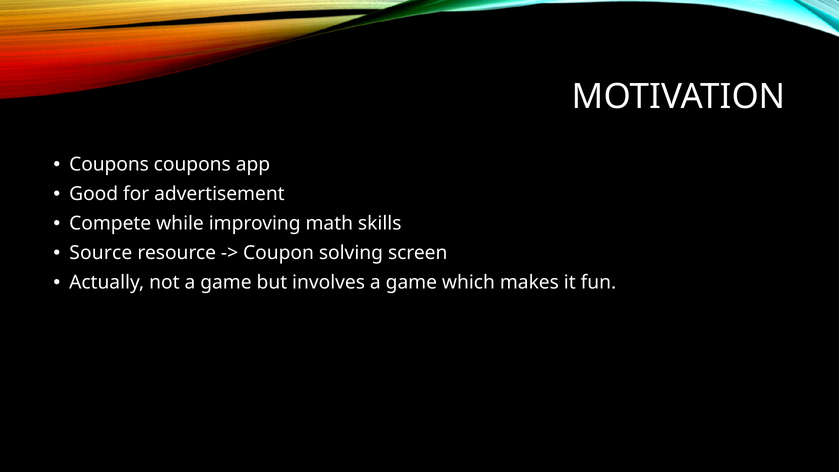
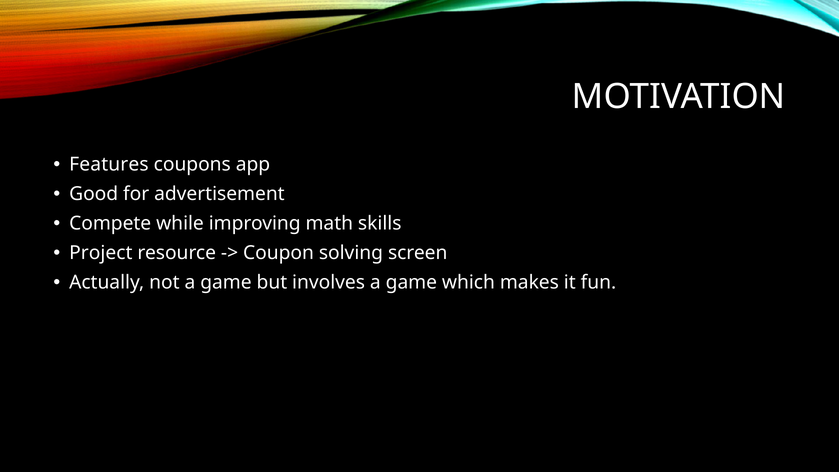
Coupons at (109, 164): Coupons -> Features
Source: Source -> Project
